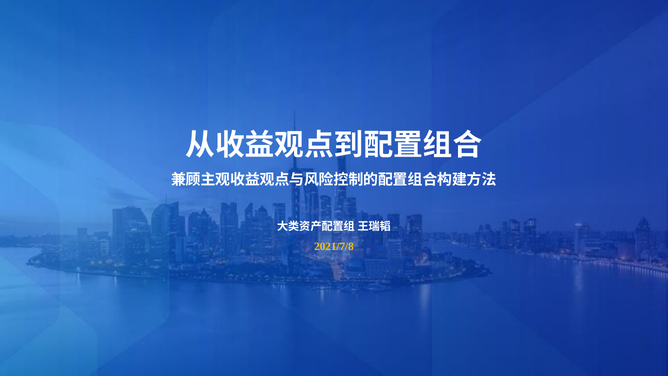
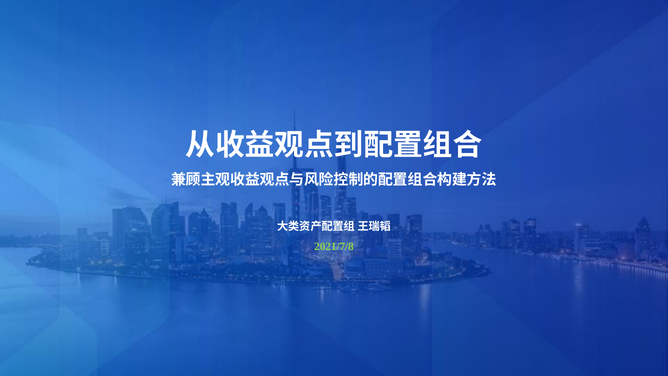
2021/7/8 colour: yellow -> light green
